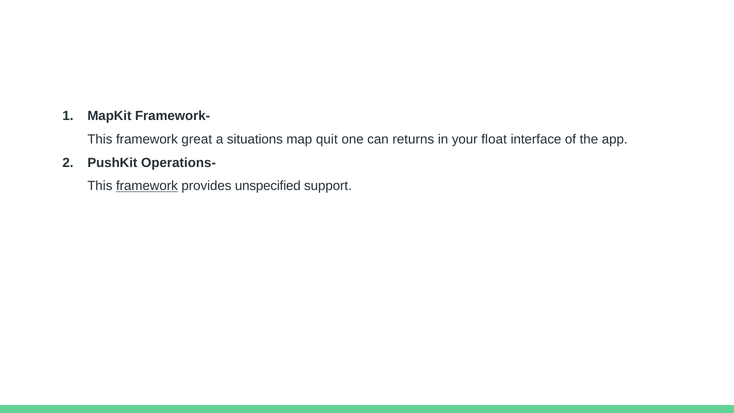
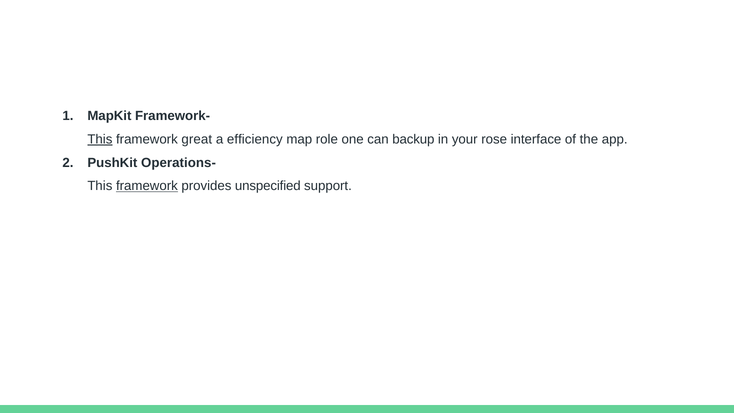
This at (100, 139) underline: none -> present
situations: situations -> efficiency
quit: quit -> role
returns: returns -> backup
float: float -> rose
